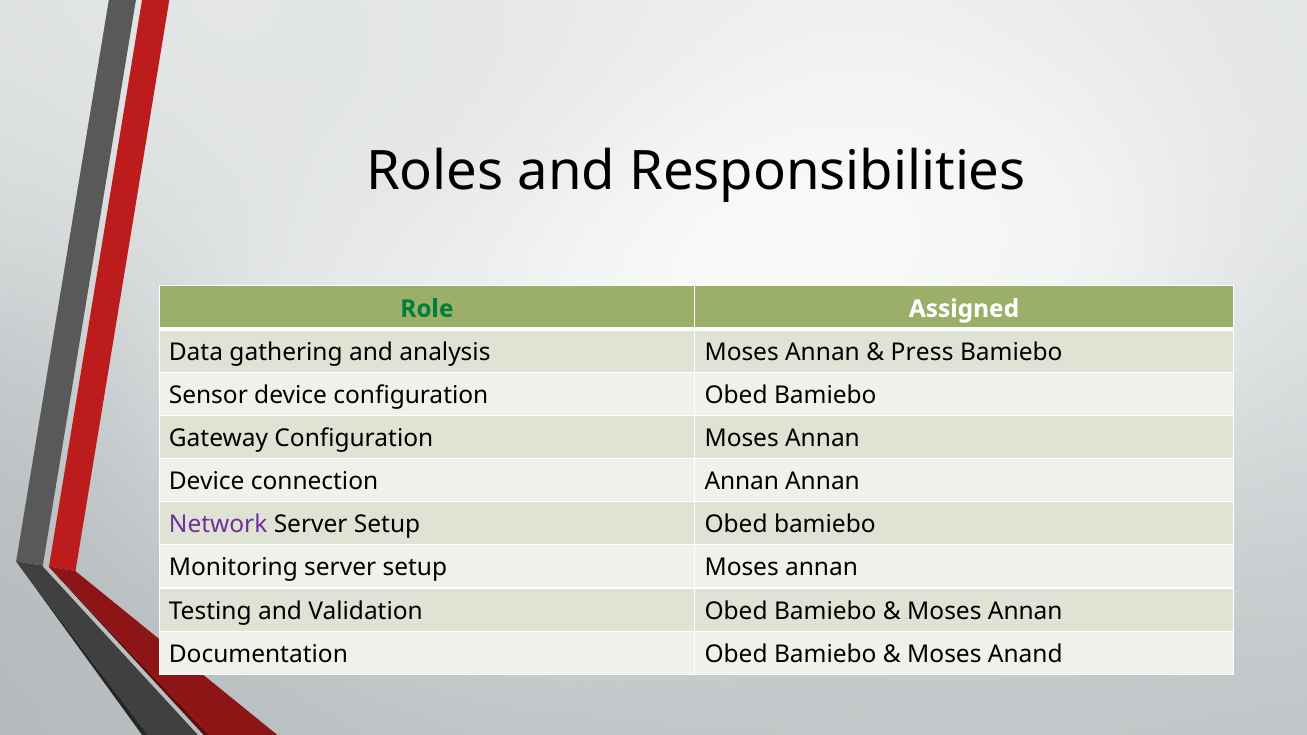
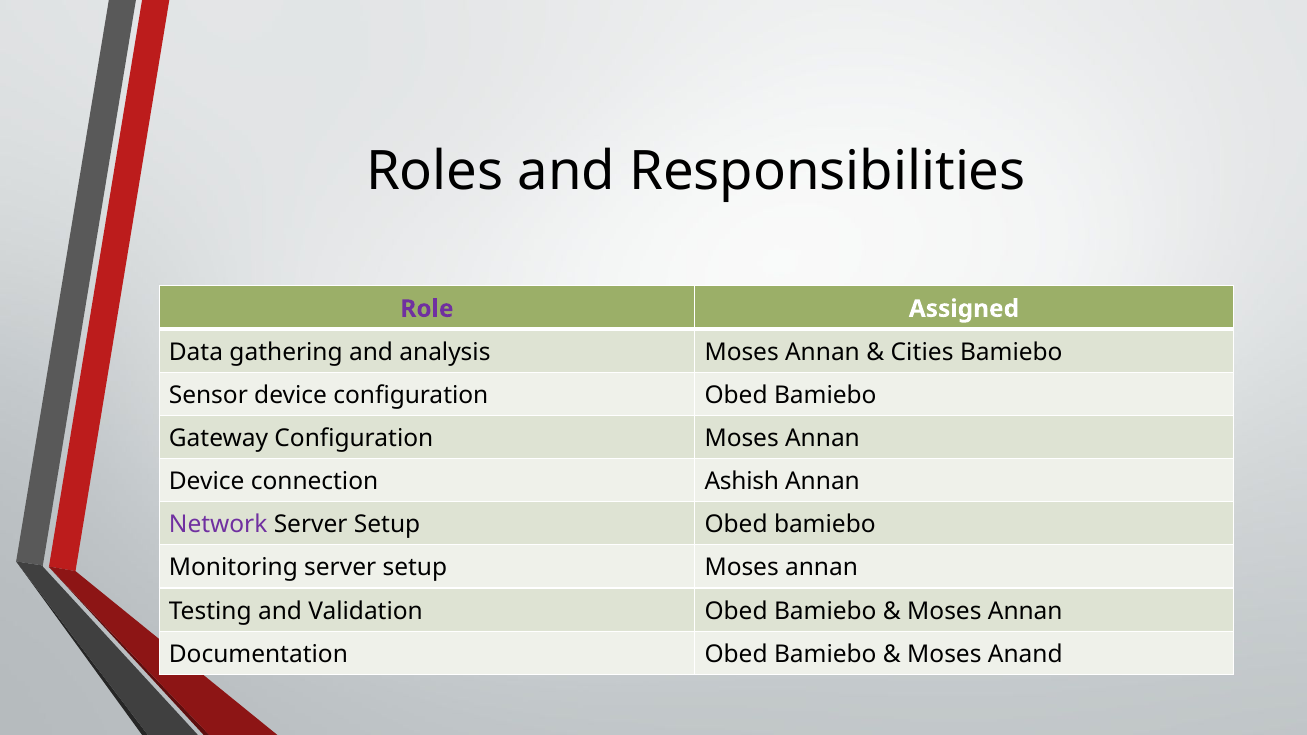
Role colour: green -> purple
Press: Press -> Cities
connection Annan: Annan -> Ashish
